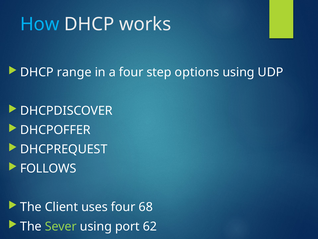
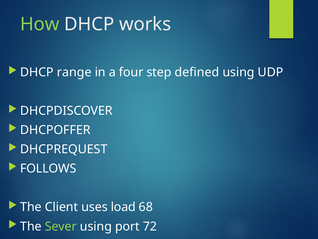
How colour: light blue -> light green
options: options -> defined
uses four: four -> load
62: 62 -> 72
